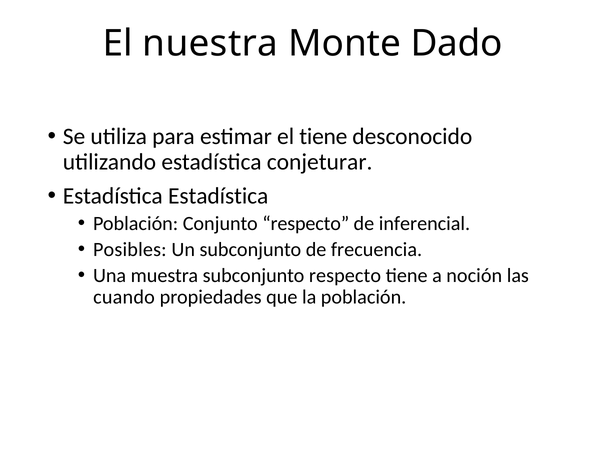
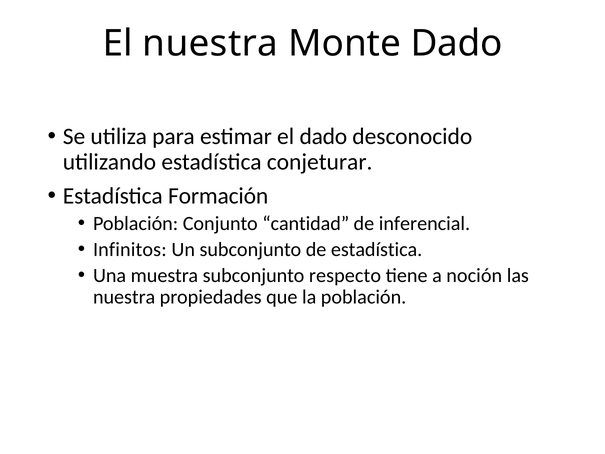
el tiene: tiene -> dado
Estadística Estadística: Estadística -> Formación
Conjunto respecto: respecto -> cantidad
Posibles: Posibles -> Infinitos
de frecuencia: frecuencia -> estadística
cuando at (124, 297): cuando -> nuestra
